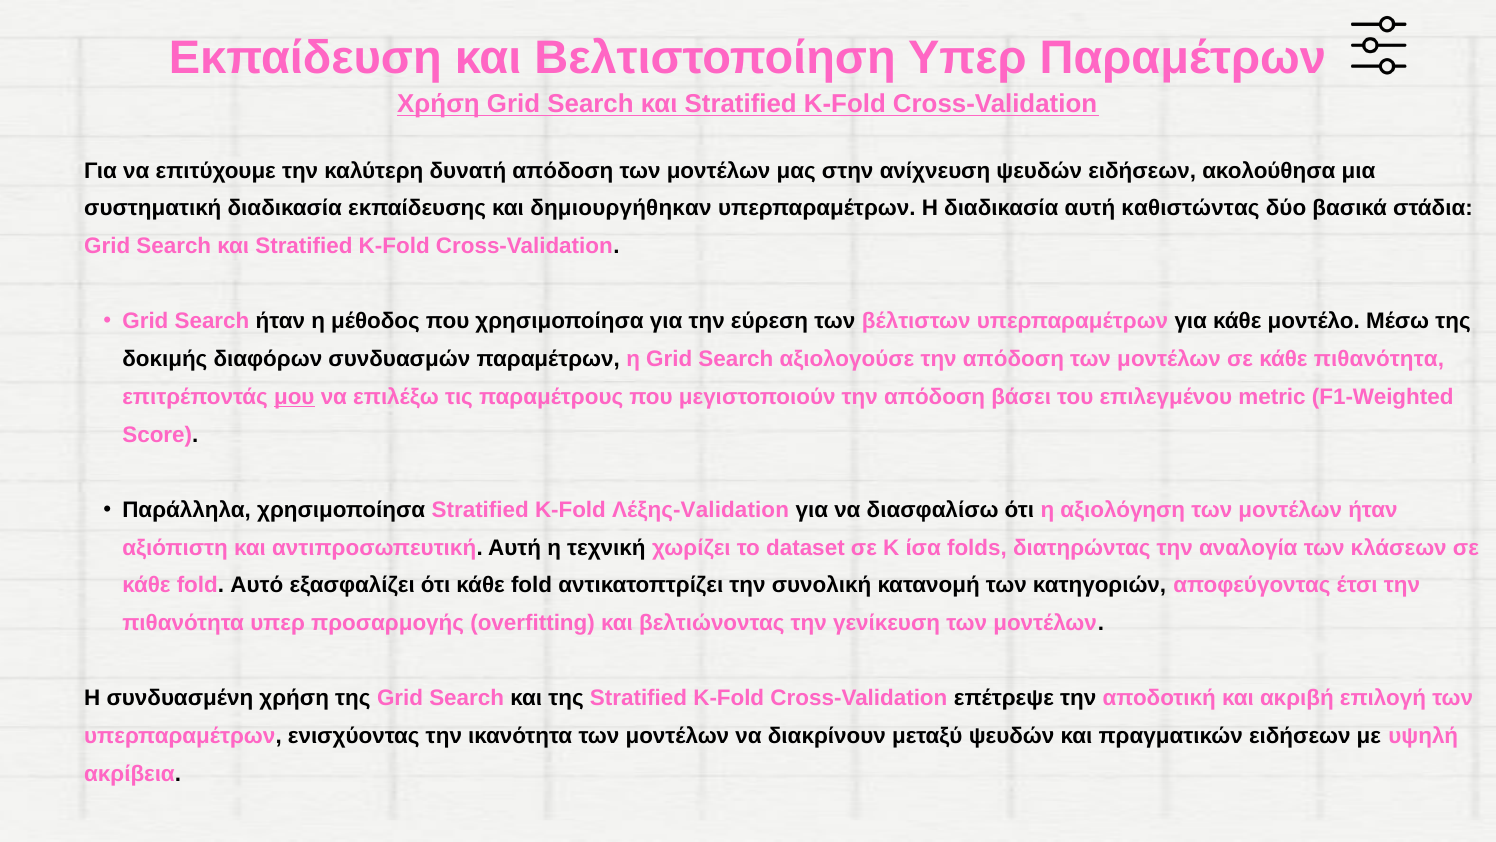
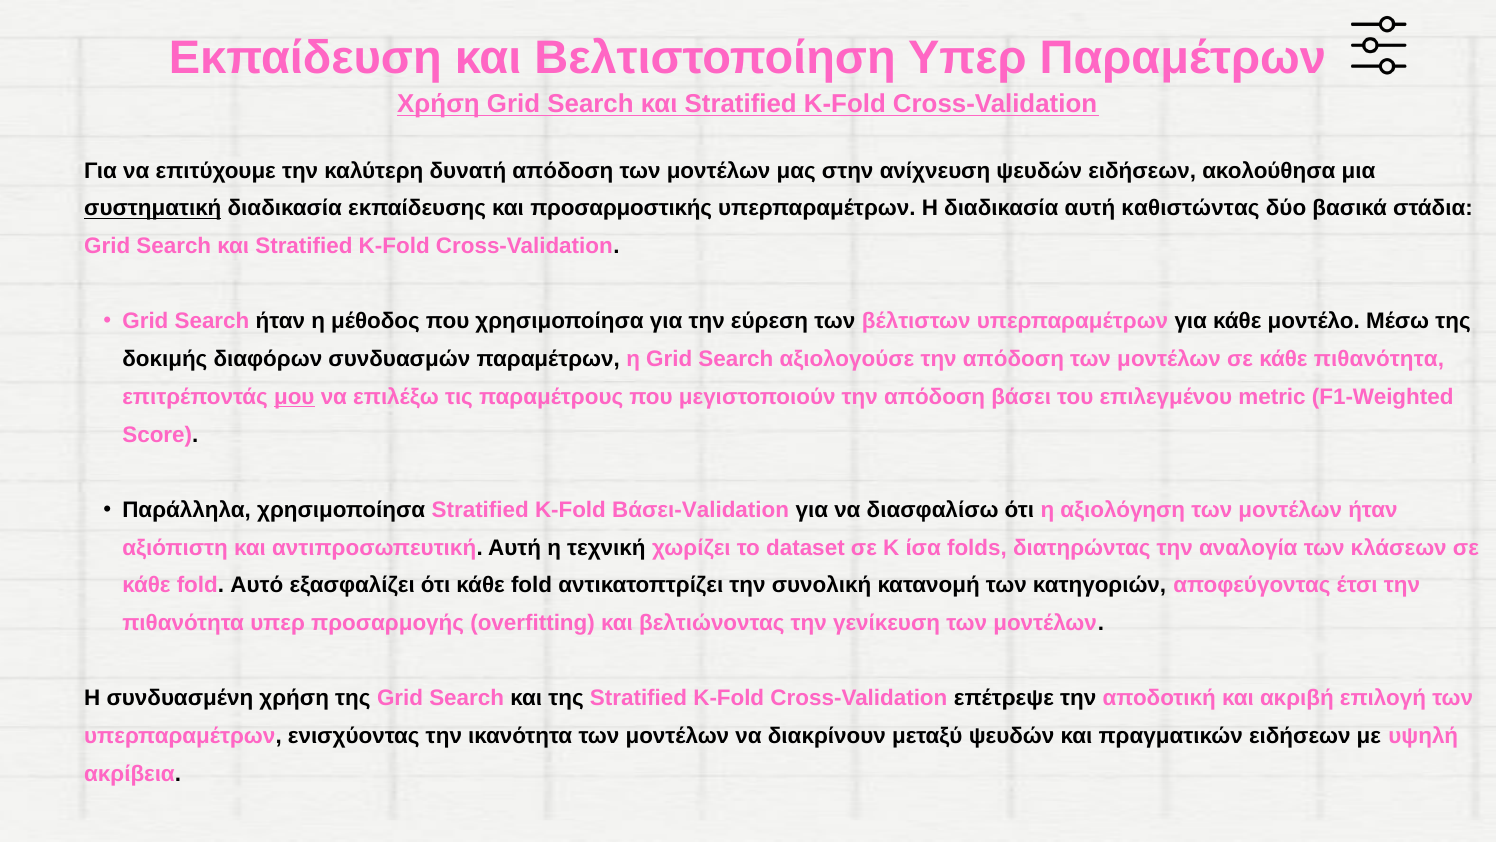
συστηματική underline: none -> present
δημιουργήθηκαν: δημιουργήθηκαν -> προσαρμοστικής
Λέξης-Validation: Λέξης-Validation -> Βάσει-Validation
